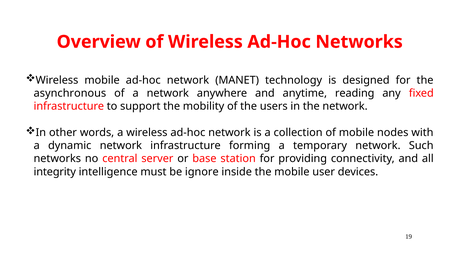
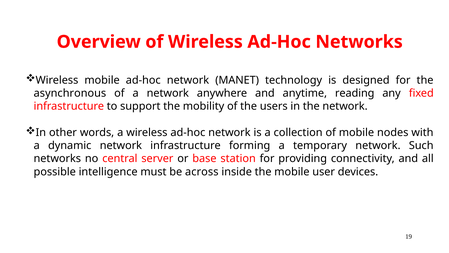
integrity: integrity -> possible
ignore: ignore -> across
